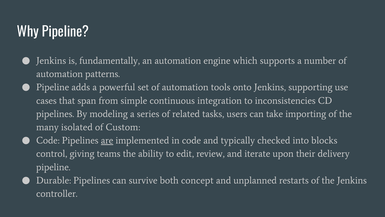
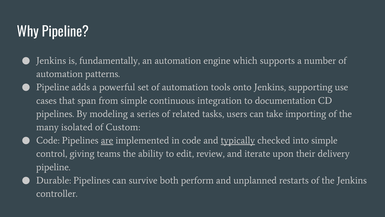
inconsistencies: inconsistencies -> documentation
typically underline: none -> present
into blocks: blocks -> simple
concept: concept -> perform
